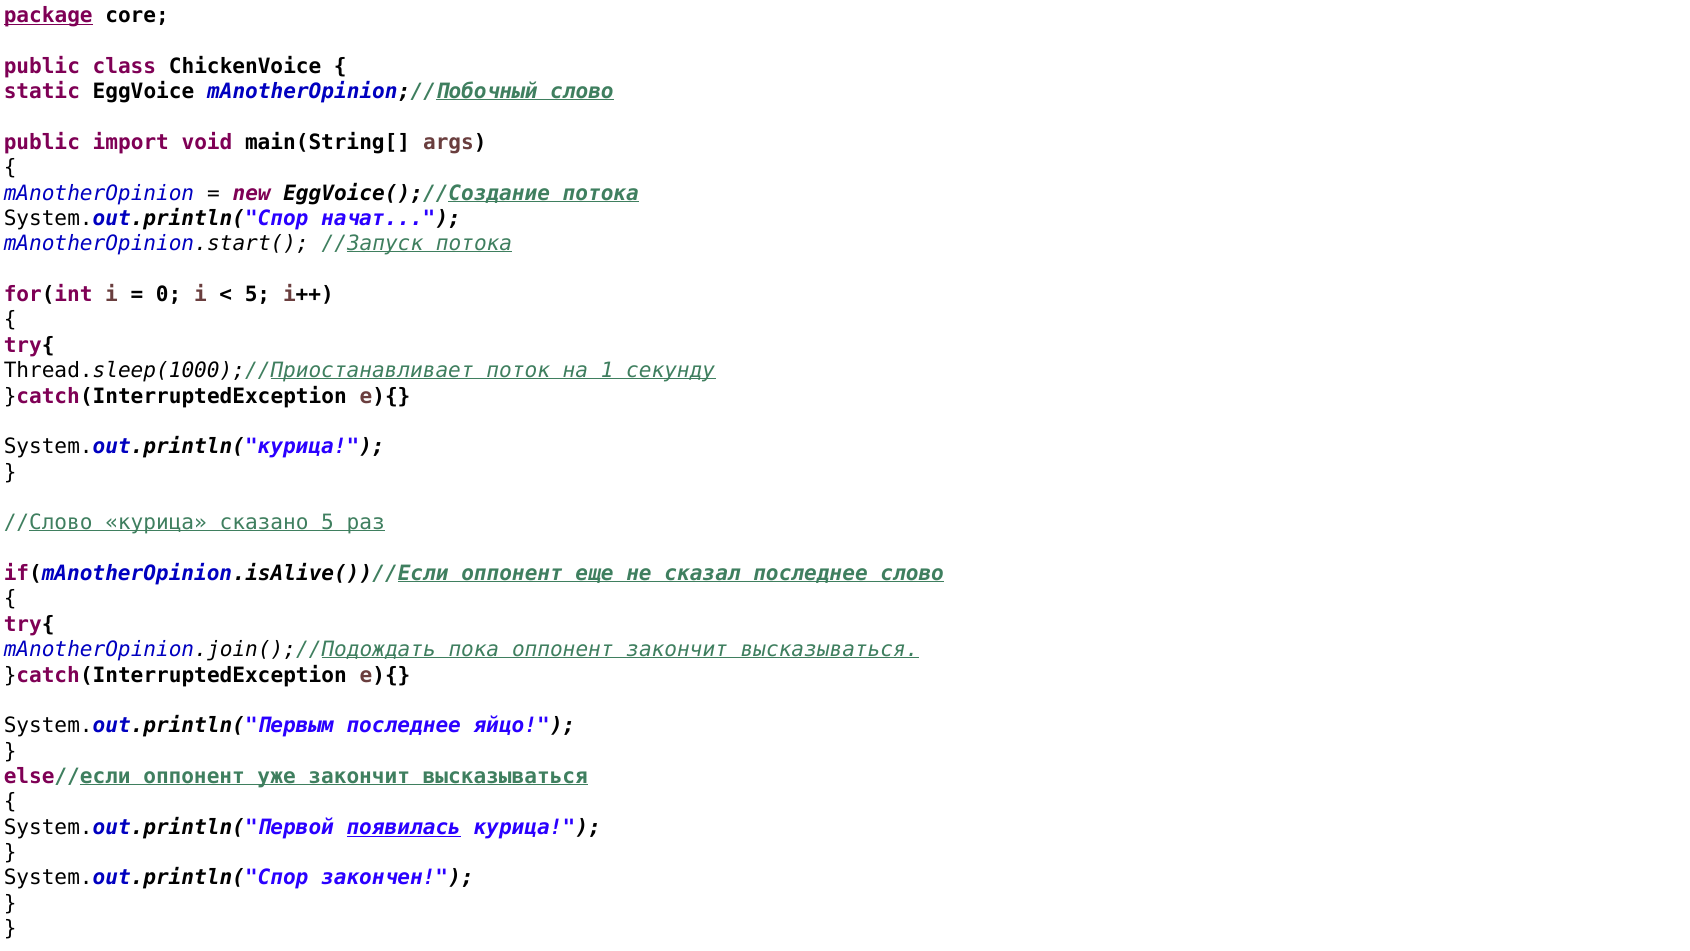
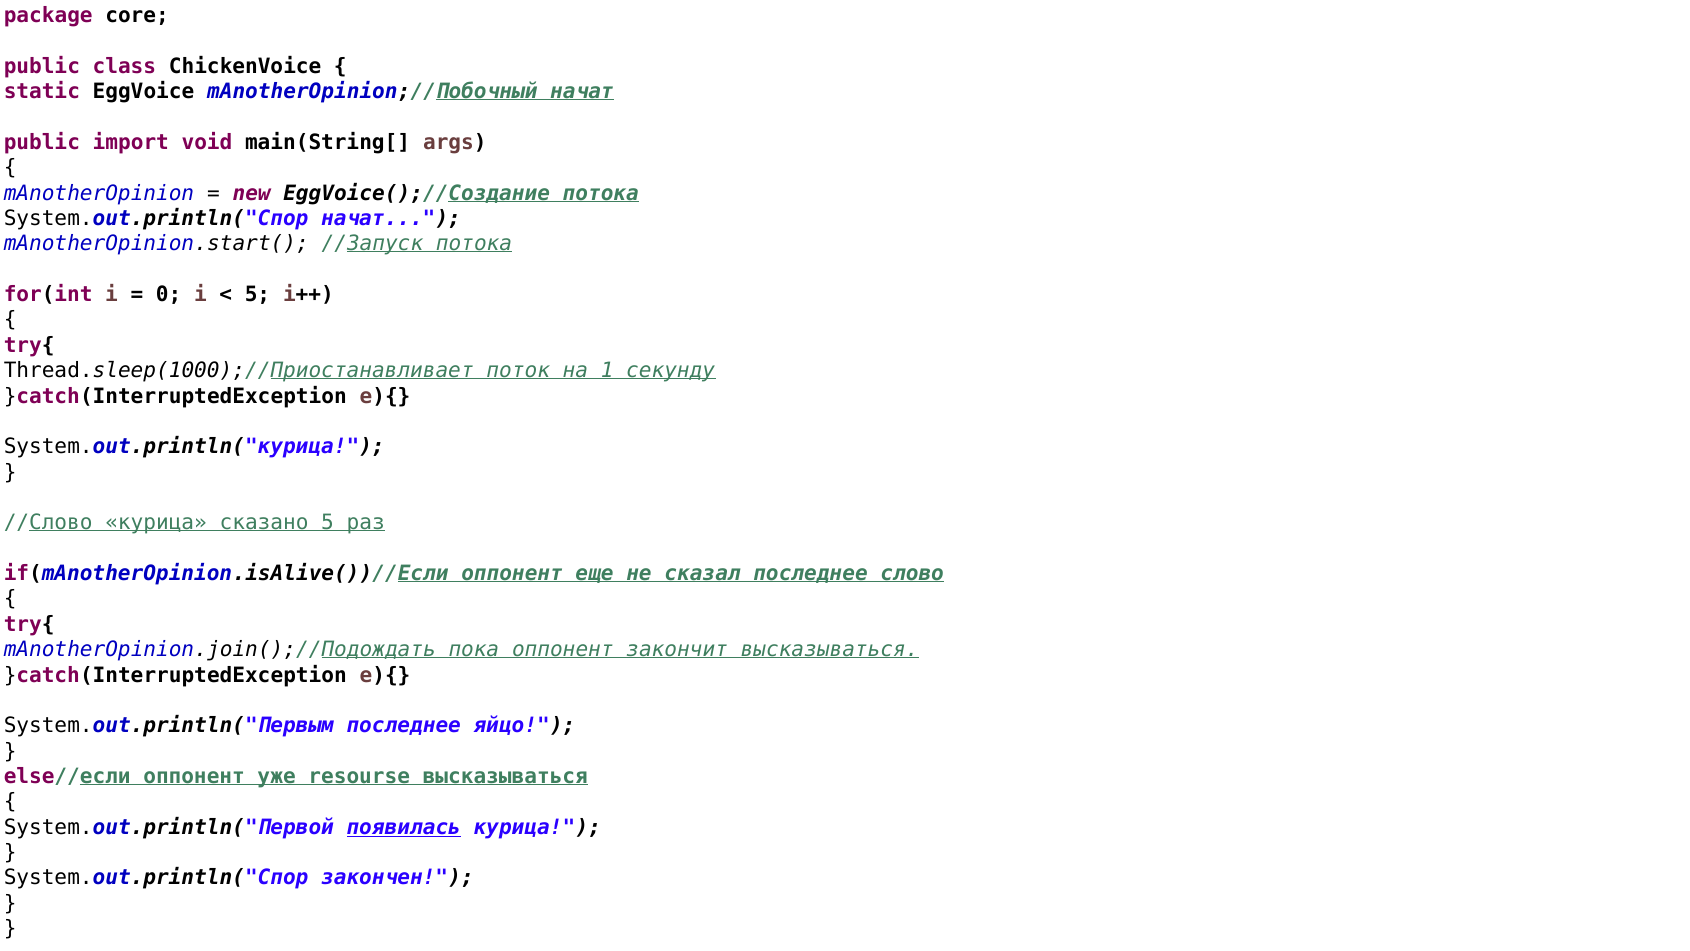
package underline: present -> none
mAnotherOpinion;//Побочный слово: слово -> начат
уже закончит: закончит -> resourse
